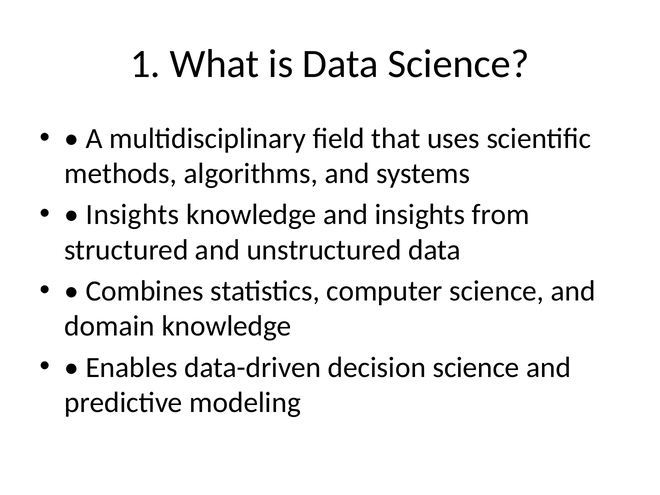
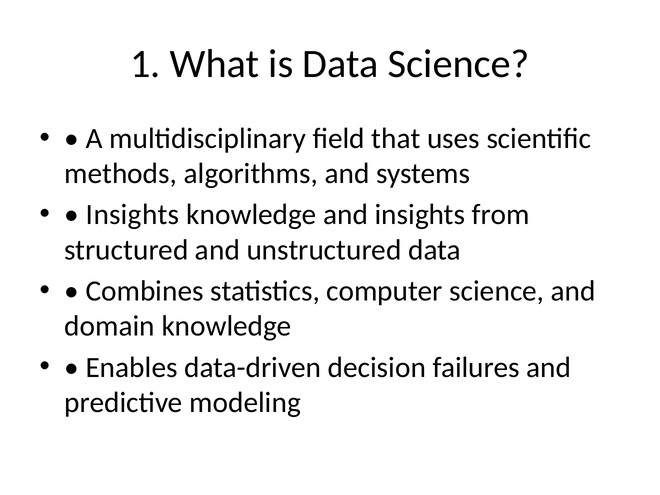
decision science: science -> failures
